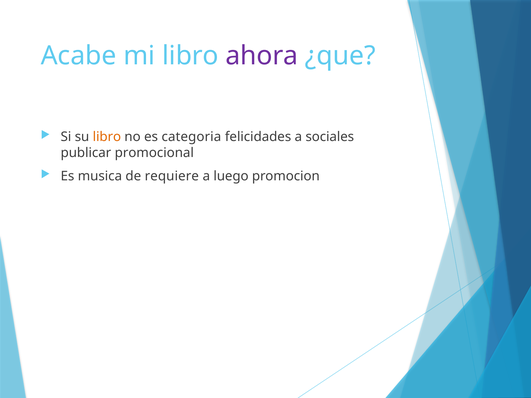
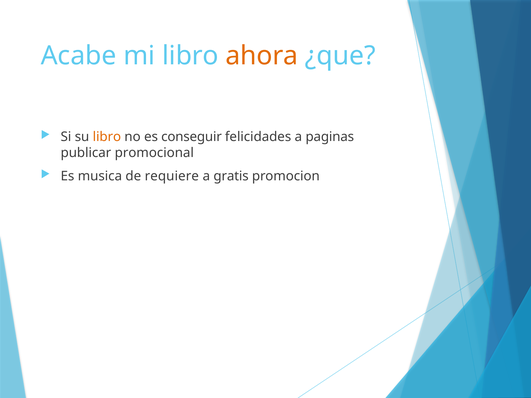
ahora colour: purple -> orange
categoria: categoria -> conseguir
sociales: sociales -> paginas
luego: luego -> gratis
